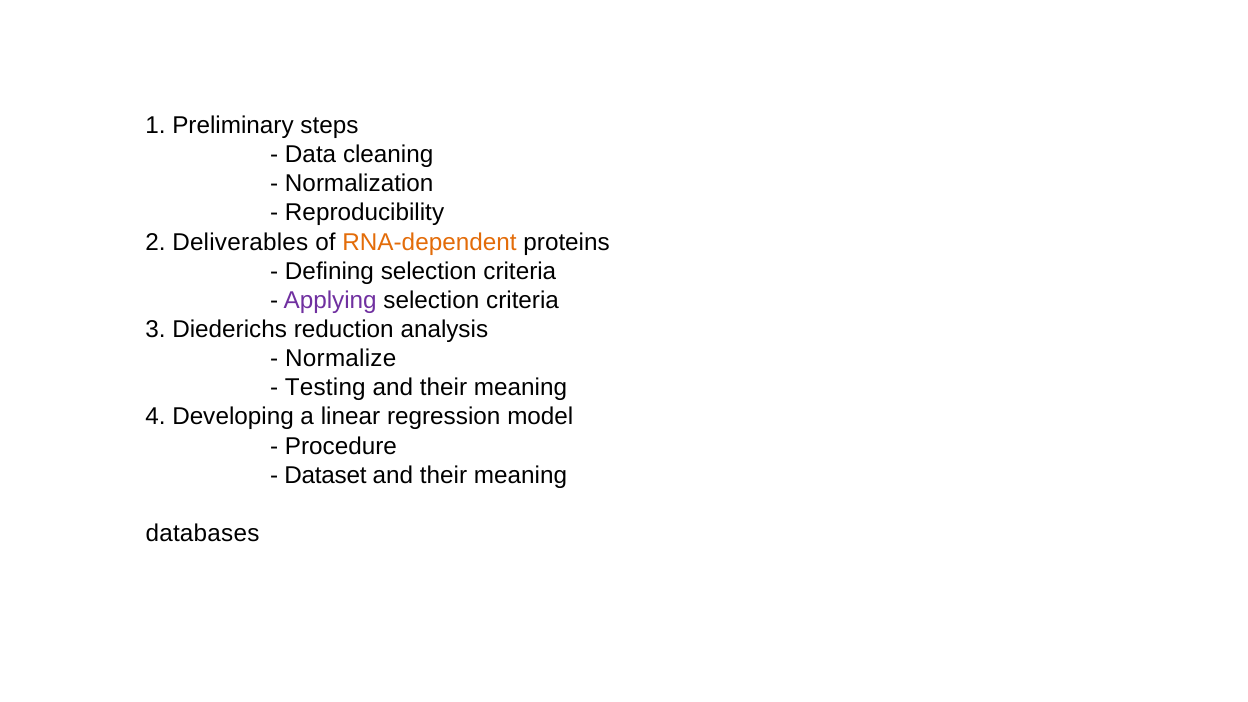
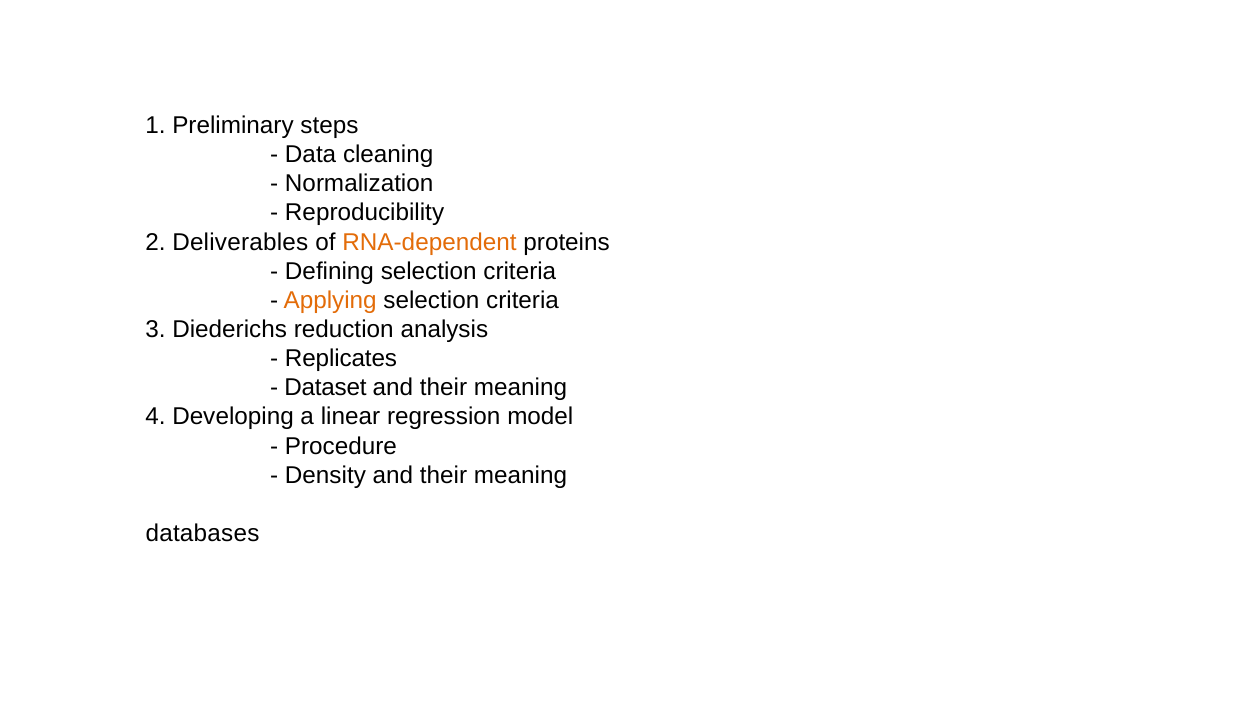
Applying colour: purple -> orange
Normalize: Normalize -> Replicates
Testing: Testing -> Dataset
Dataset: Dataset -> Density
